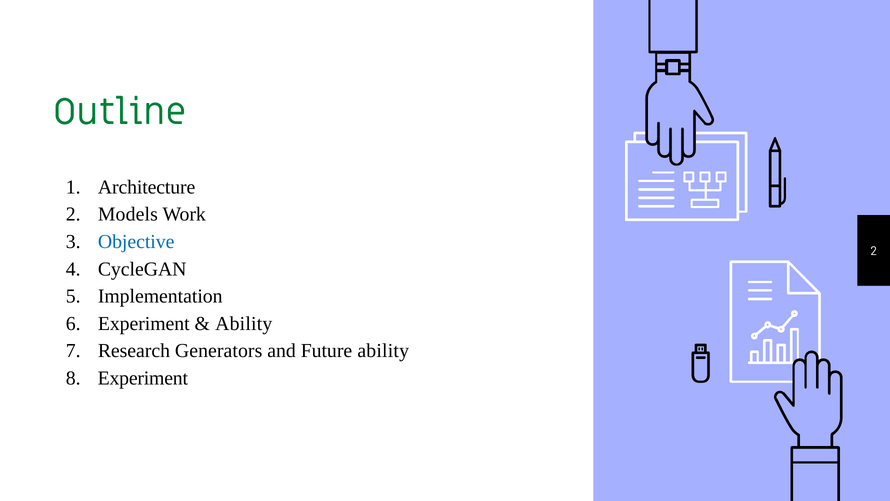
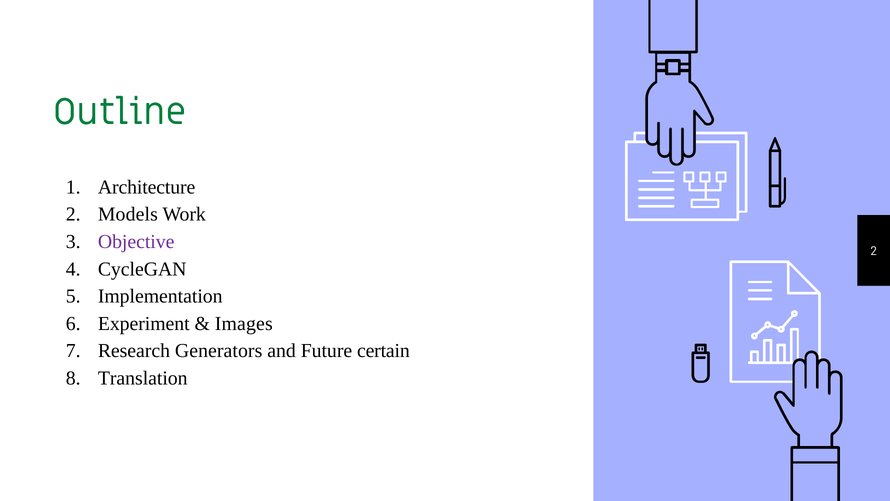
Objective colour: blue -> purple
Ability at (244, 323): Ability -> Images
Future ability: ability -> certain
Experiment at (143, 378): Experiment -> Translation
